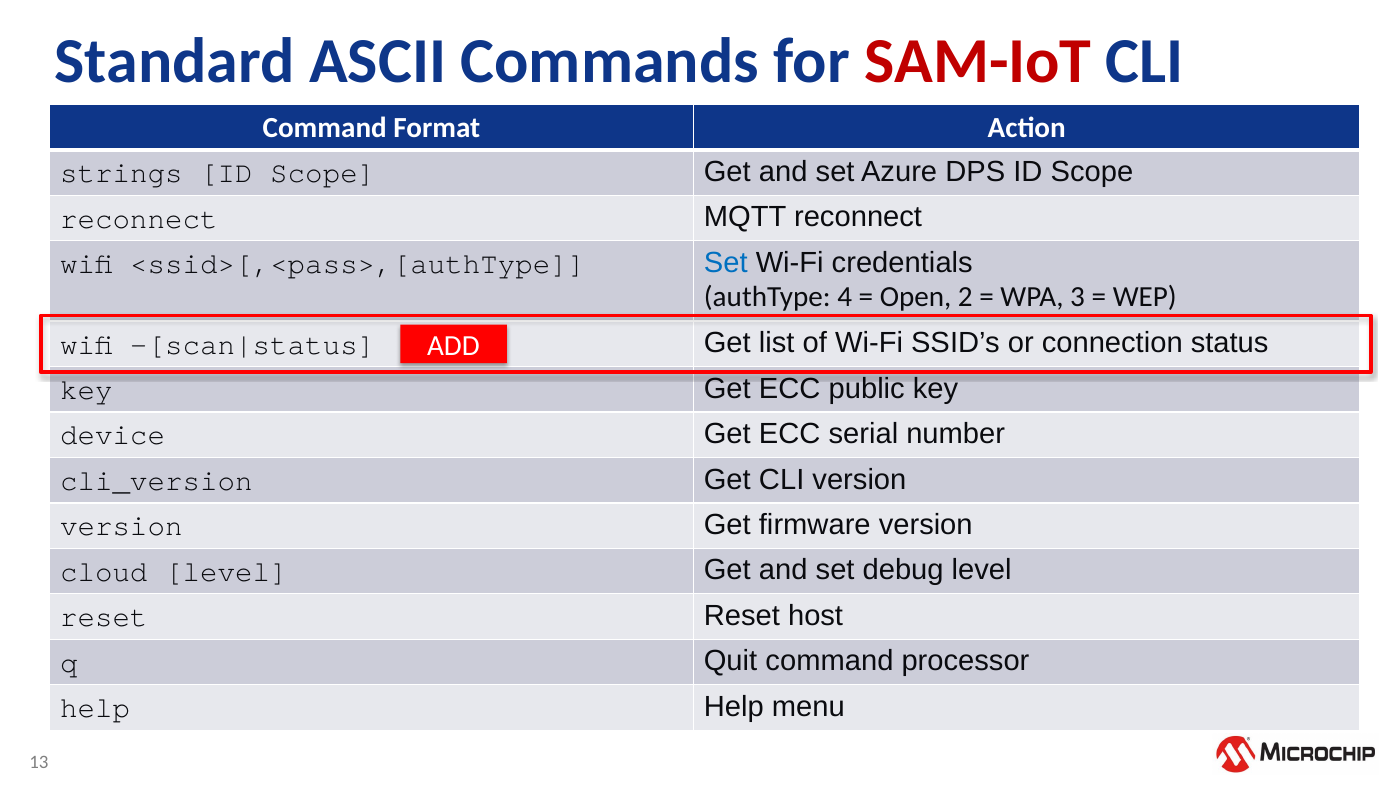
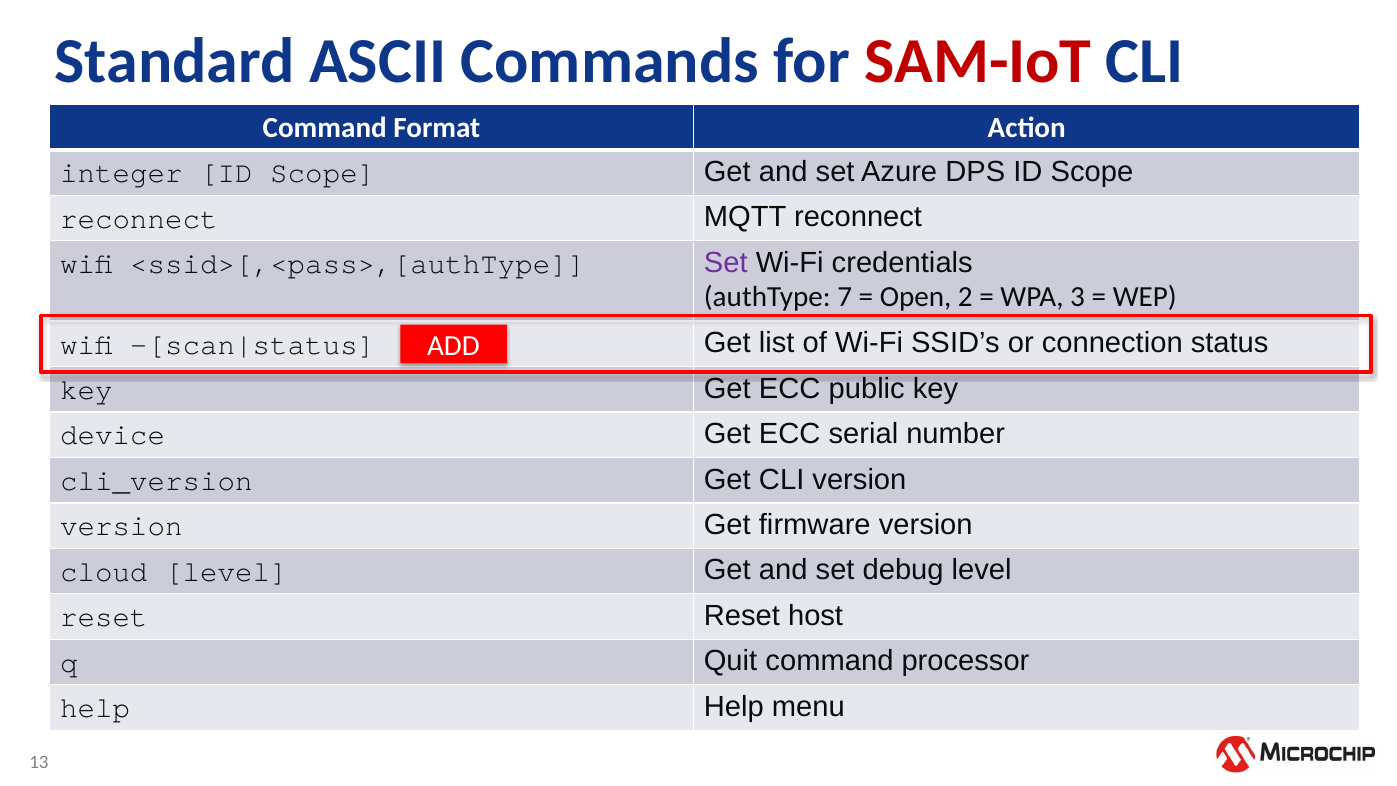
strings: strings -> integer
Set at (726, 263) colour: blue -> purple
4: 4 -> 7
